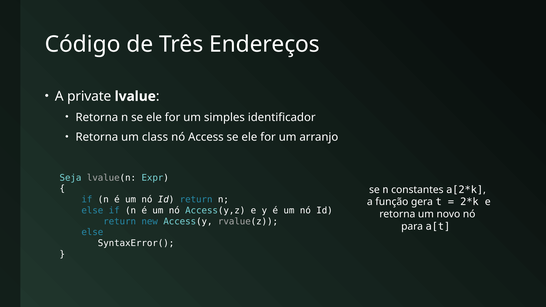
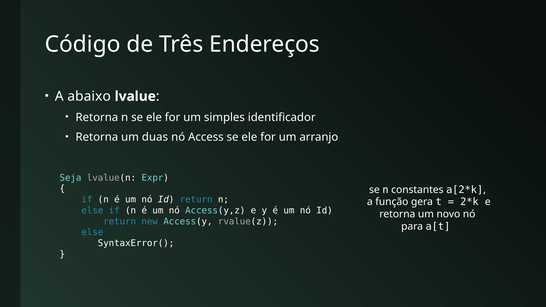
private: private -> abaixo
class: class -> duas
